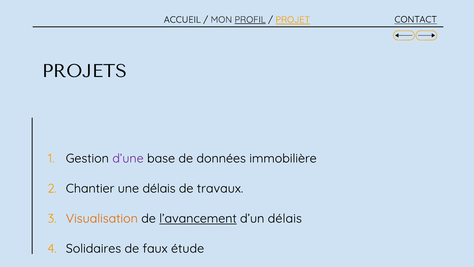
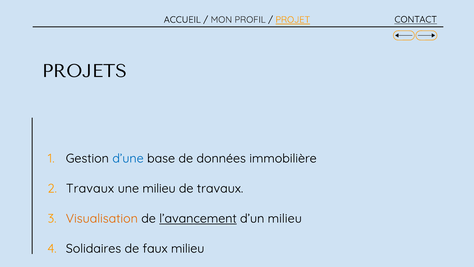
PROFIL underline: present -> none
d’une colour: purple -> blue
Chantier at (90, 188): Chantier -> Travaux
une délais: délais -> milieu
d’un délais: délais -> milieu
faux étude: étude -> milieu
